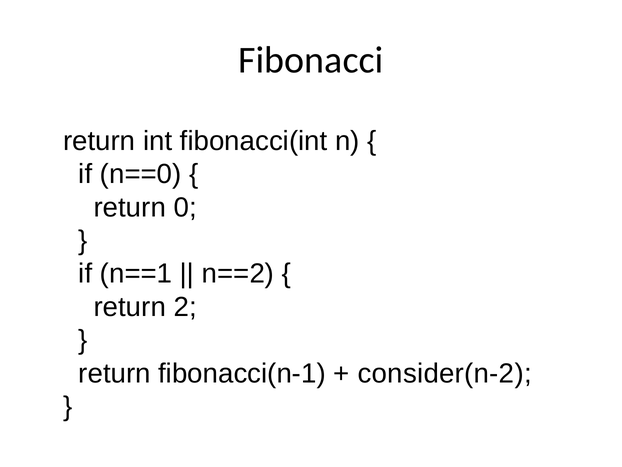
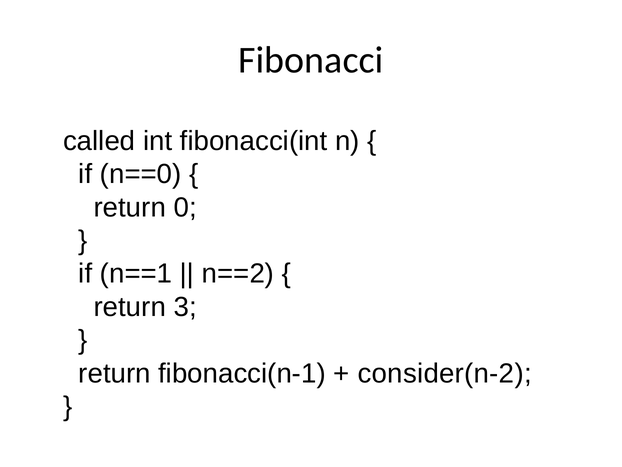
return at (99, 141): return -> called
2: 2 -> 3
